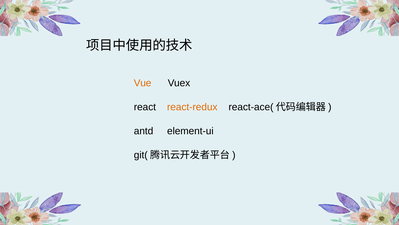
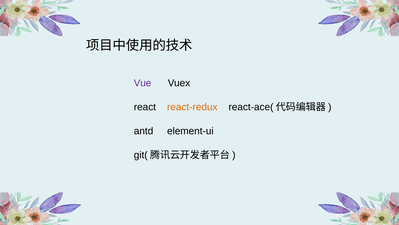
Vue colour: orange -> purple
